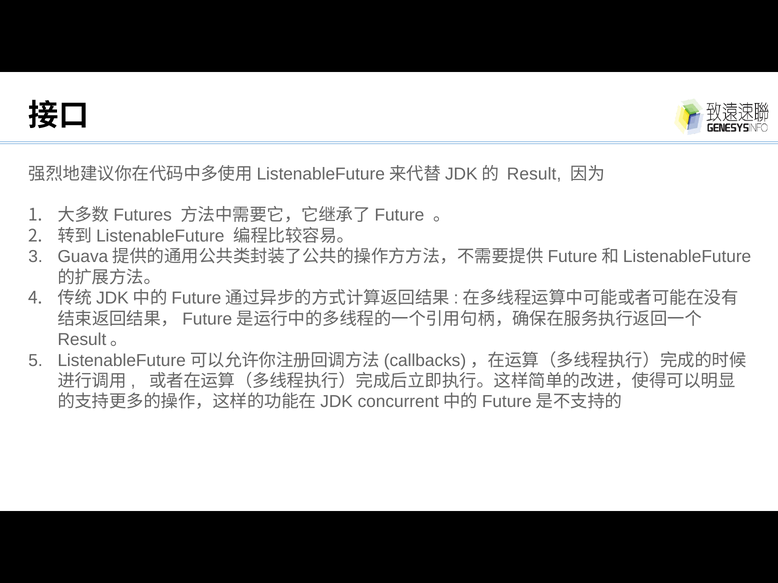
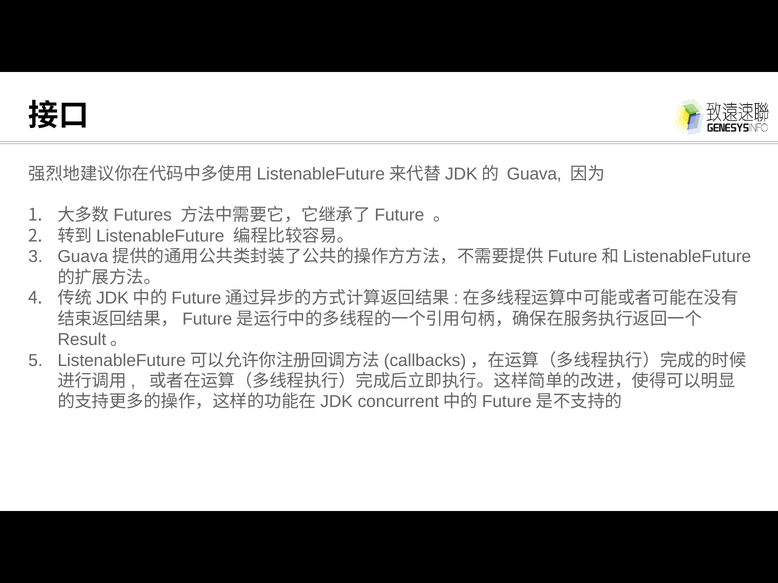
Result: Result -> Guava
